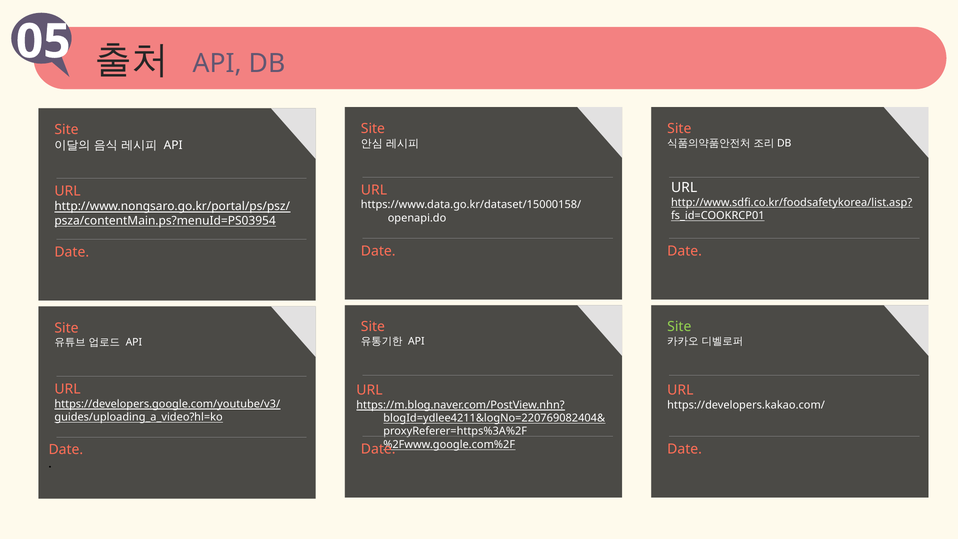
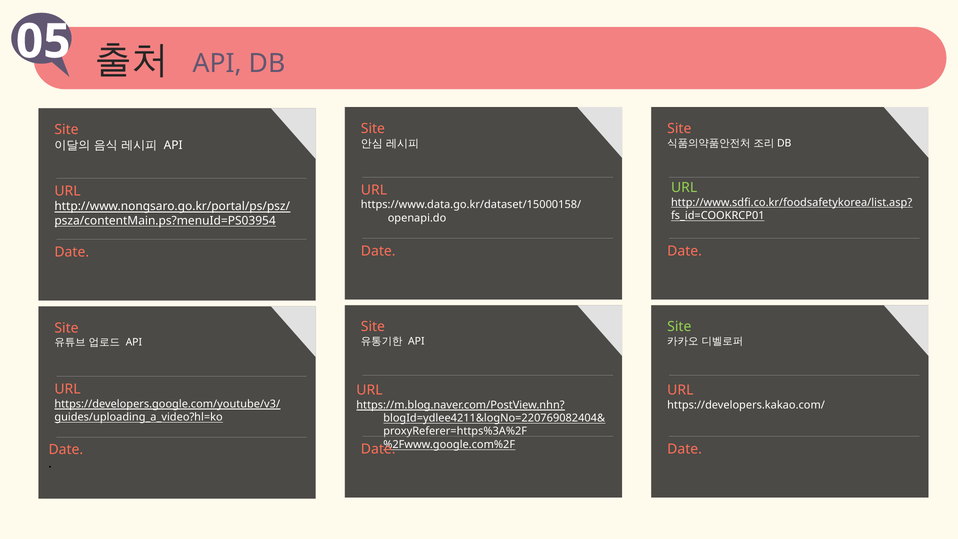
URL at (684, 188) colour: white -> light green
